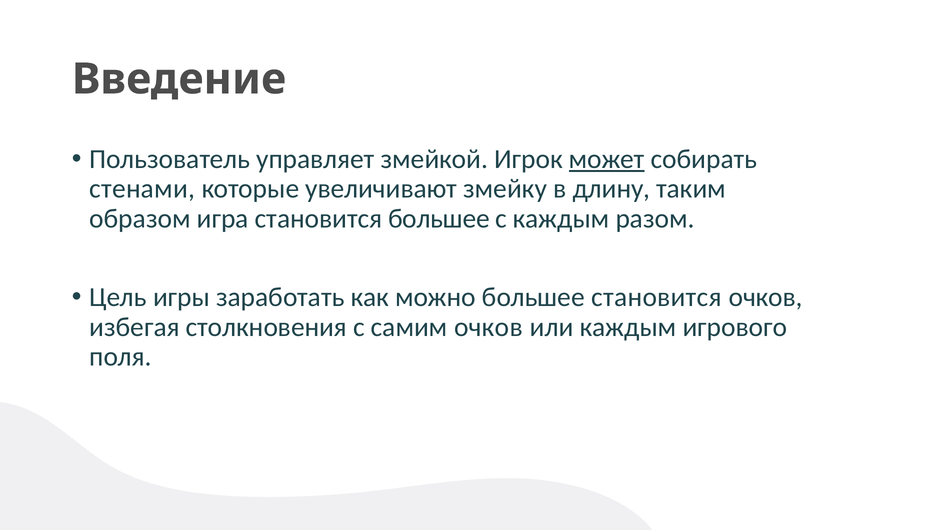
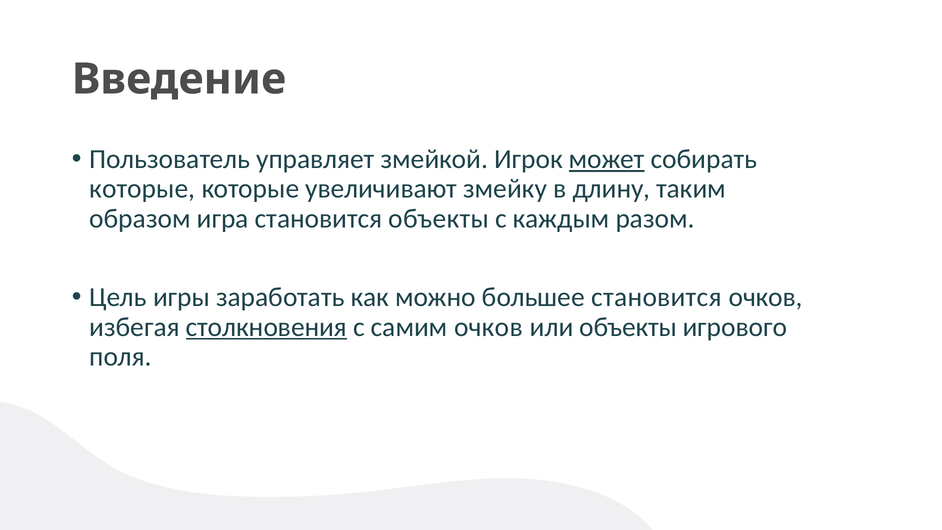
стенами at (142, 189): стенами -> которые
становится большее: большее -> объекты
столкновения underline: none -> present
или каждым: каждым -> объекты
